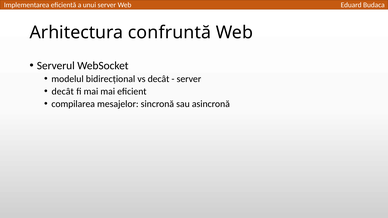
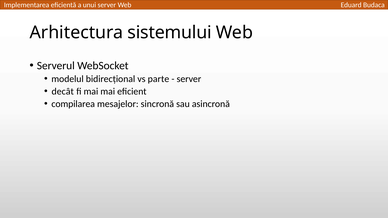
confruntă: confruntă -> sistemului
vs decât: decât -> parte
